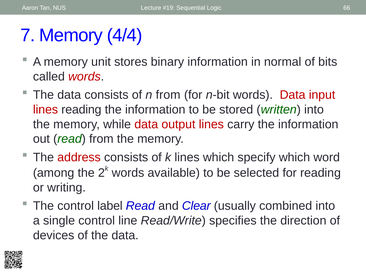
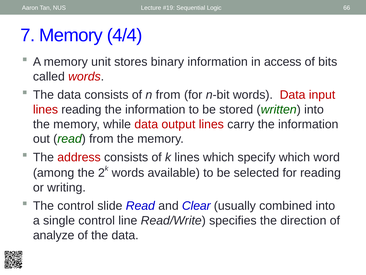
normal: normal -> access
label: label -> slide
devices: devices -> analyze
